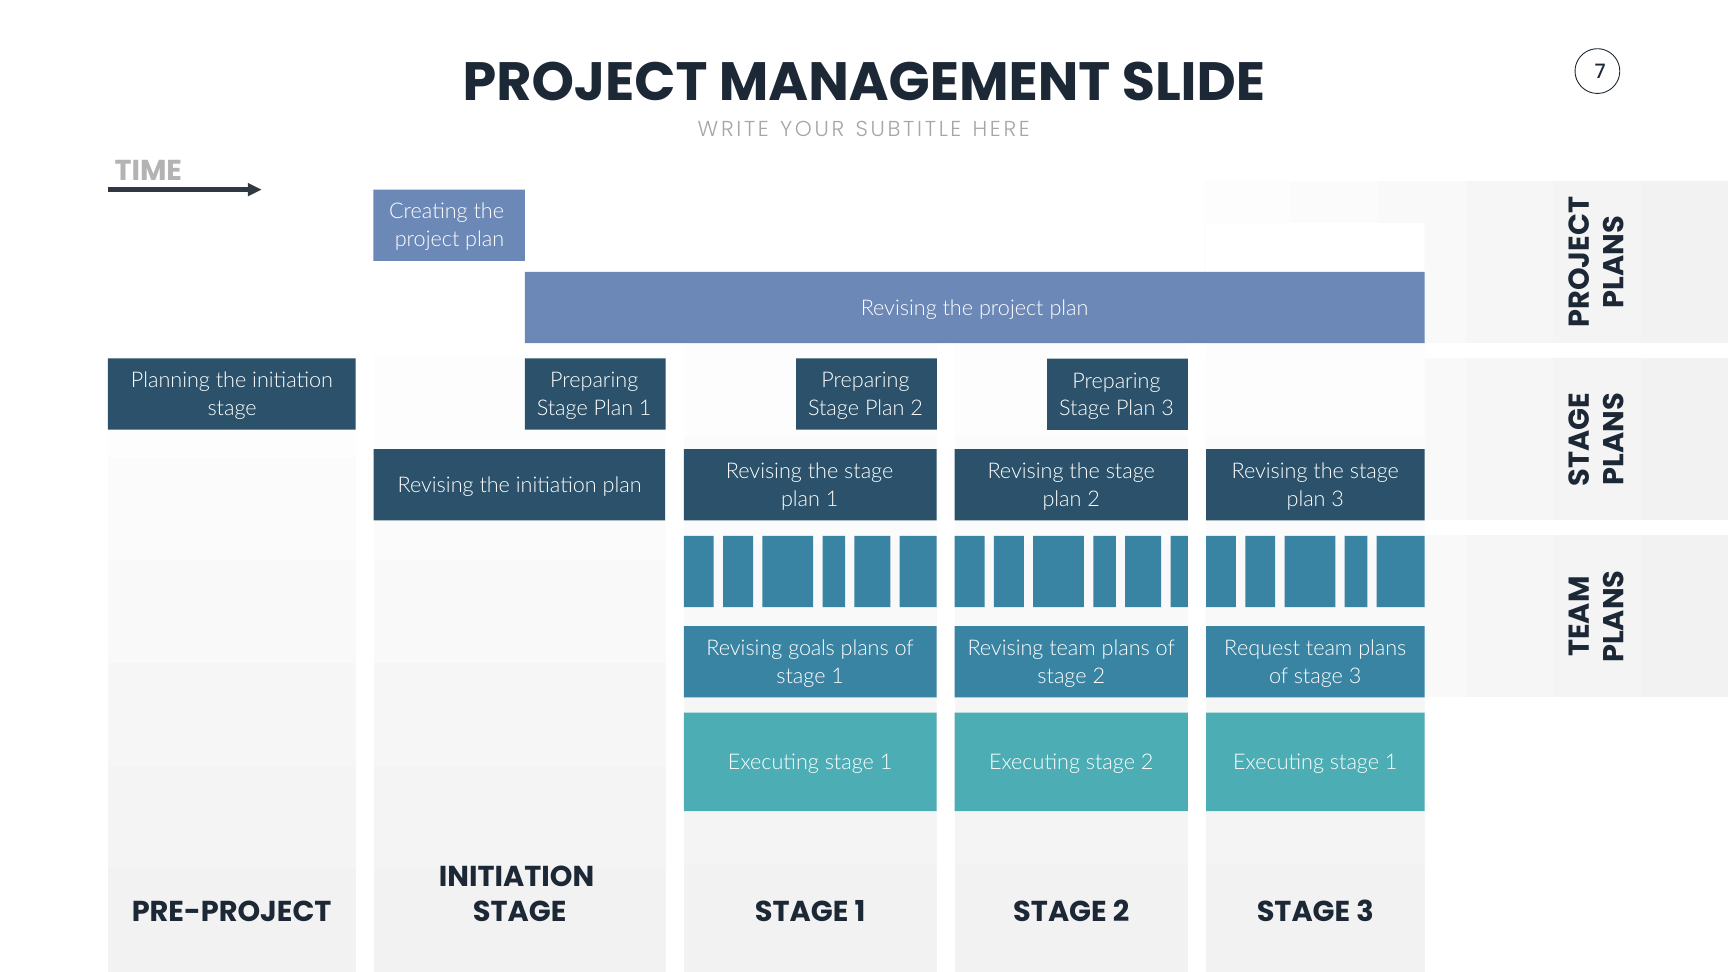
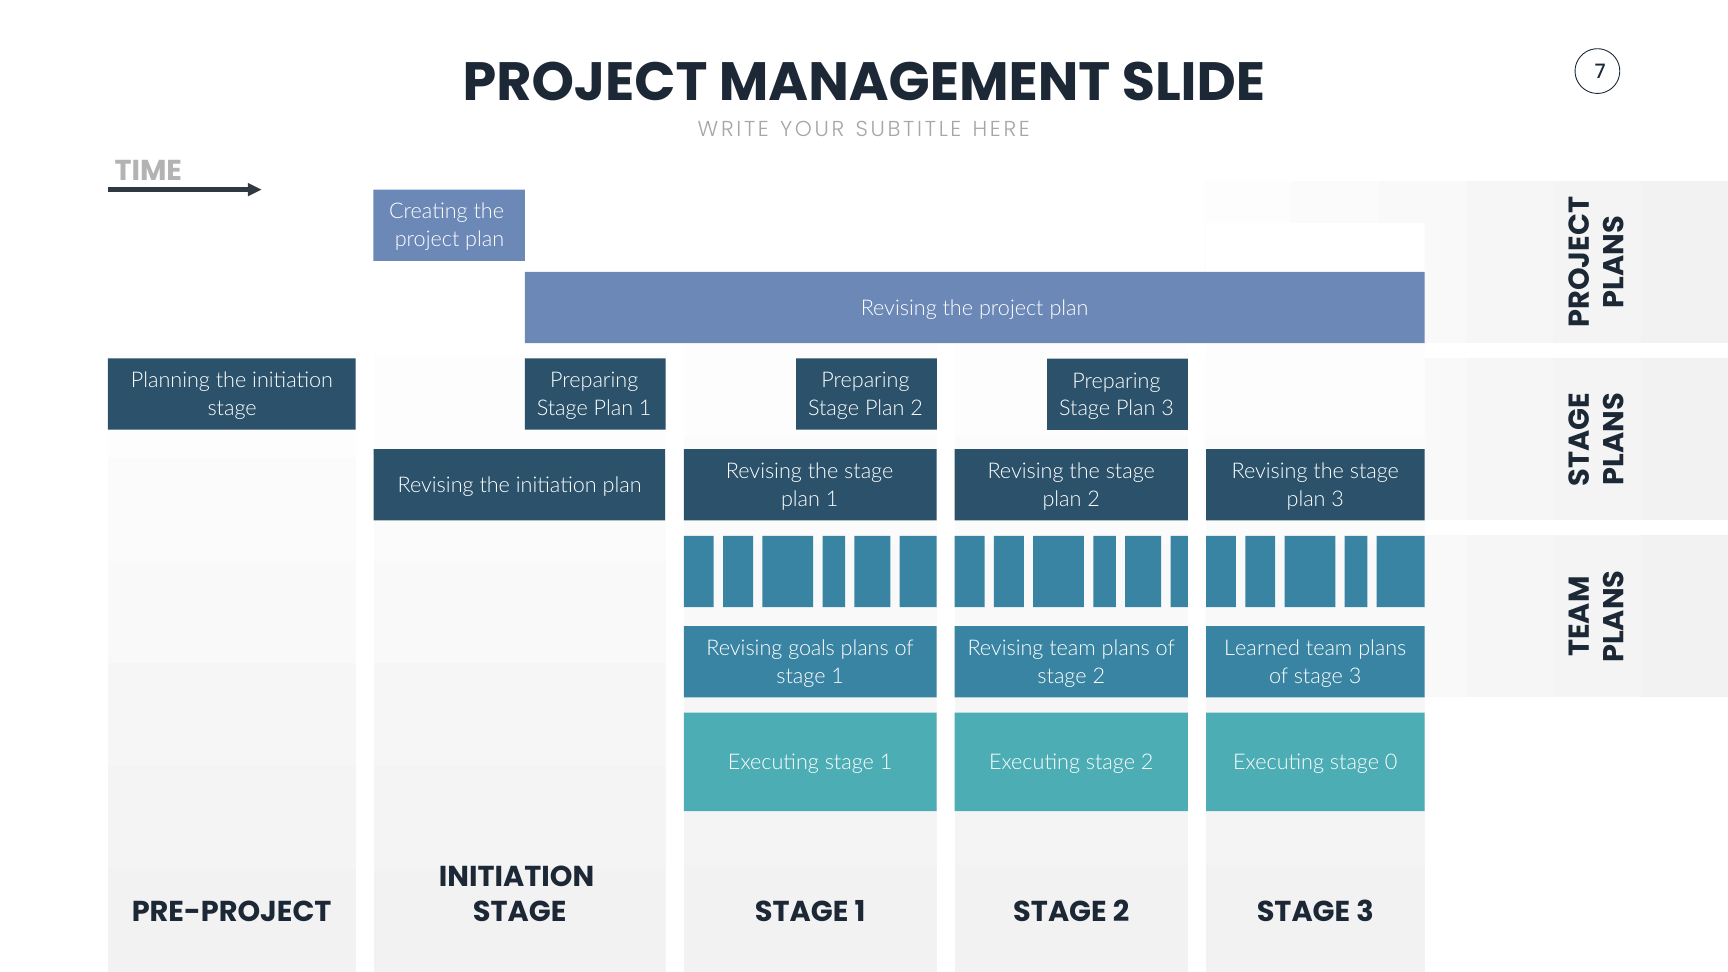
Request: Request -> Learned
1 at (1391, 762): 1 -> 0
